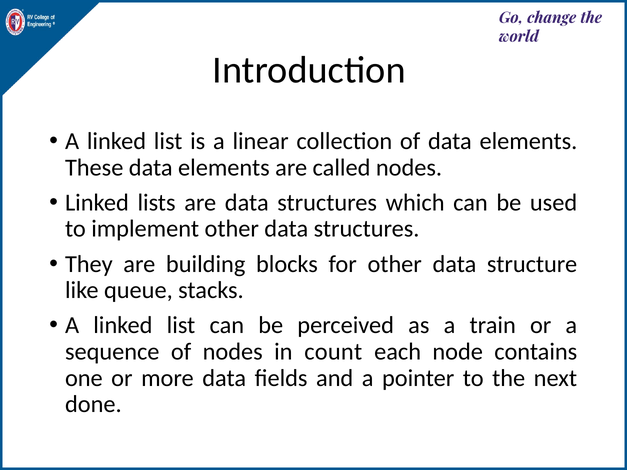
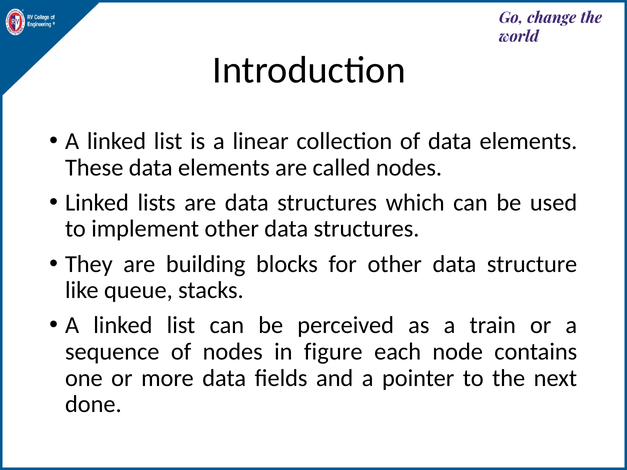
count: count -> figure
